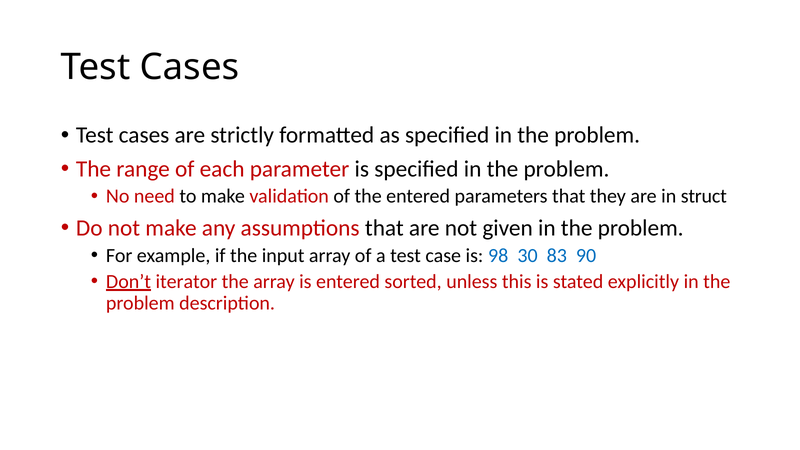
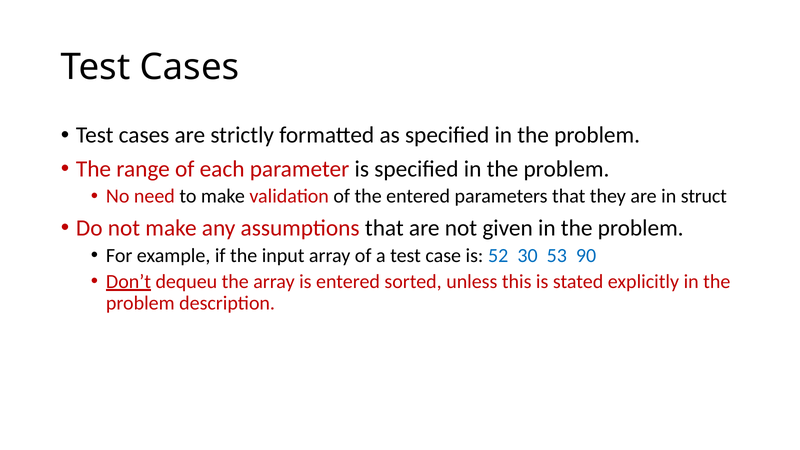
98: 98 -> 52
83: 83 -> 53
iterator: iterator -> dequeu
